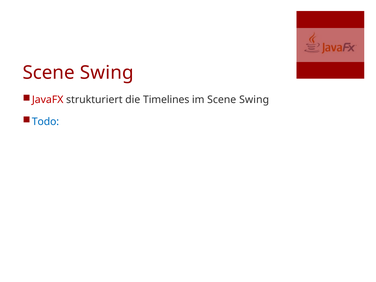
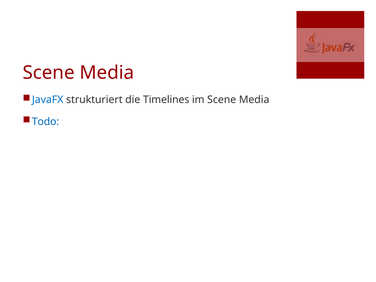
Swing at (107, 73): Swing -> Media
JavaFX colour: red -> blue
im Scene Swing: Swing -> Media
